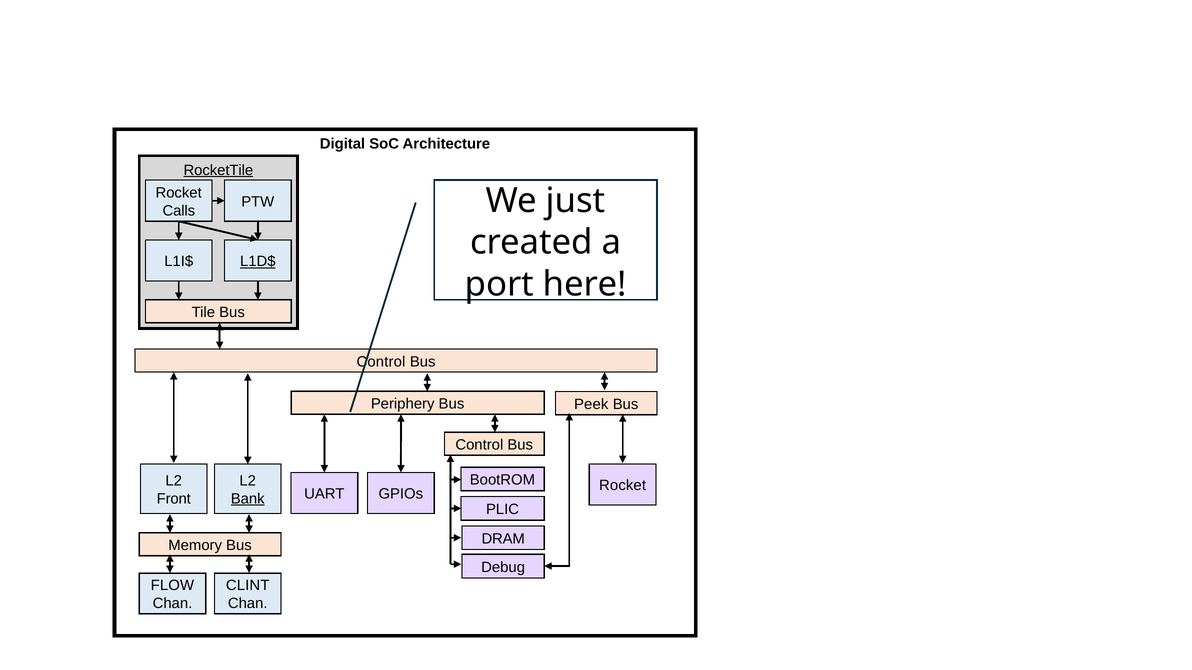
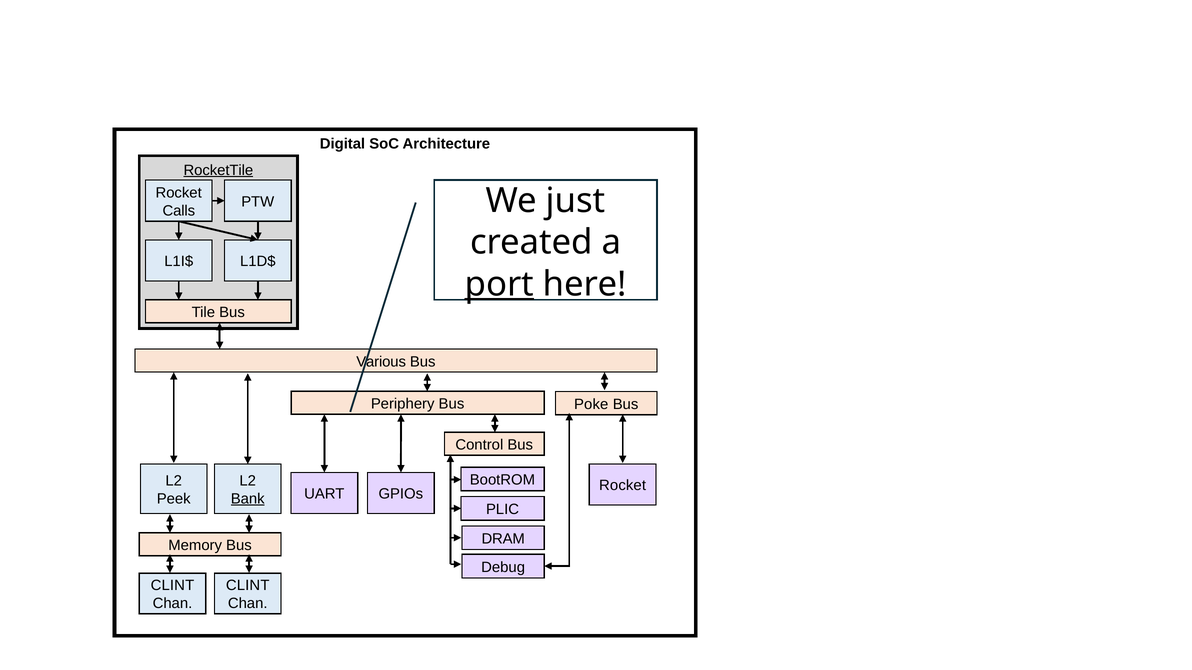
L1D$ underline: present -> none
port underline: none -> present
Control at (381, 362): Control -> Various
Peek: Peek -> Poke
Front: Front -> Peek
FLOW at (172, 586): FLOW -> CLINT
